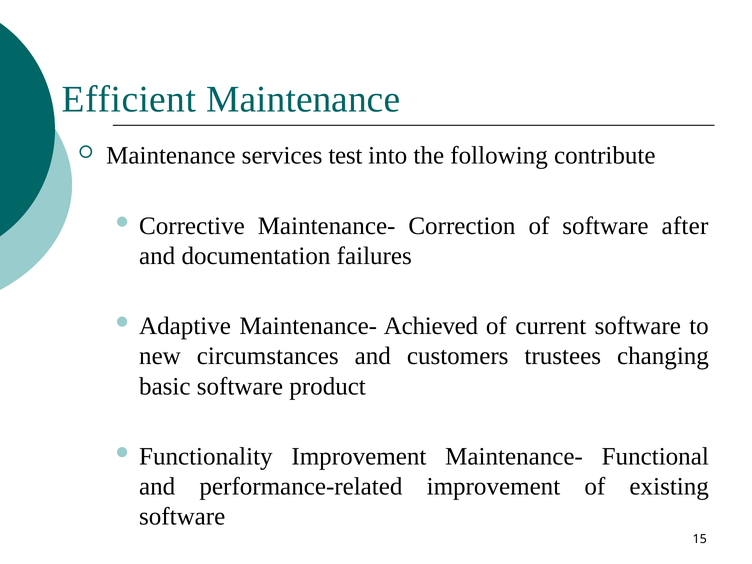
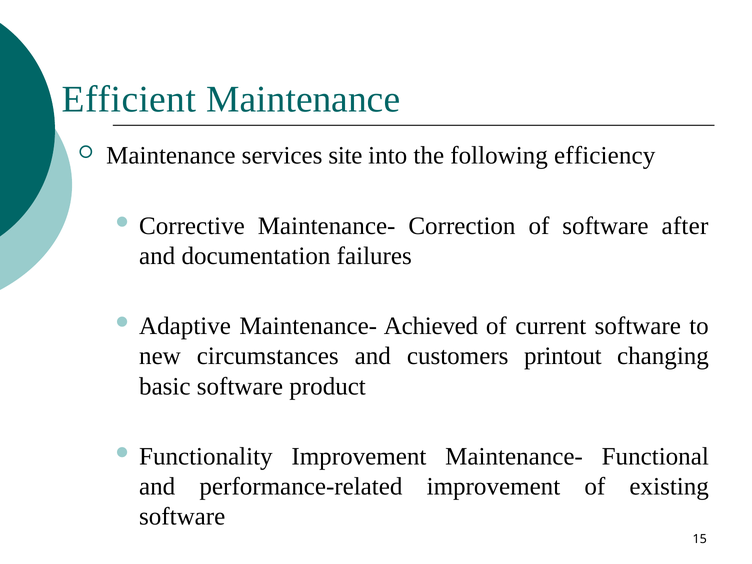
test: test -> site
contribute: contribute -> efficiency
trustees: trustees -> printout
